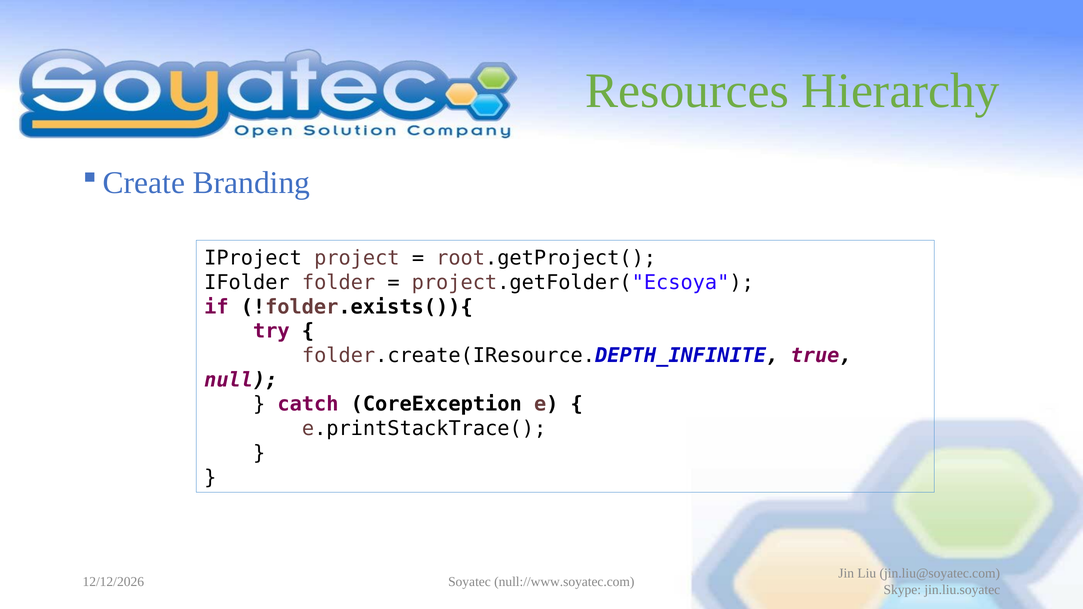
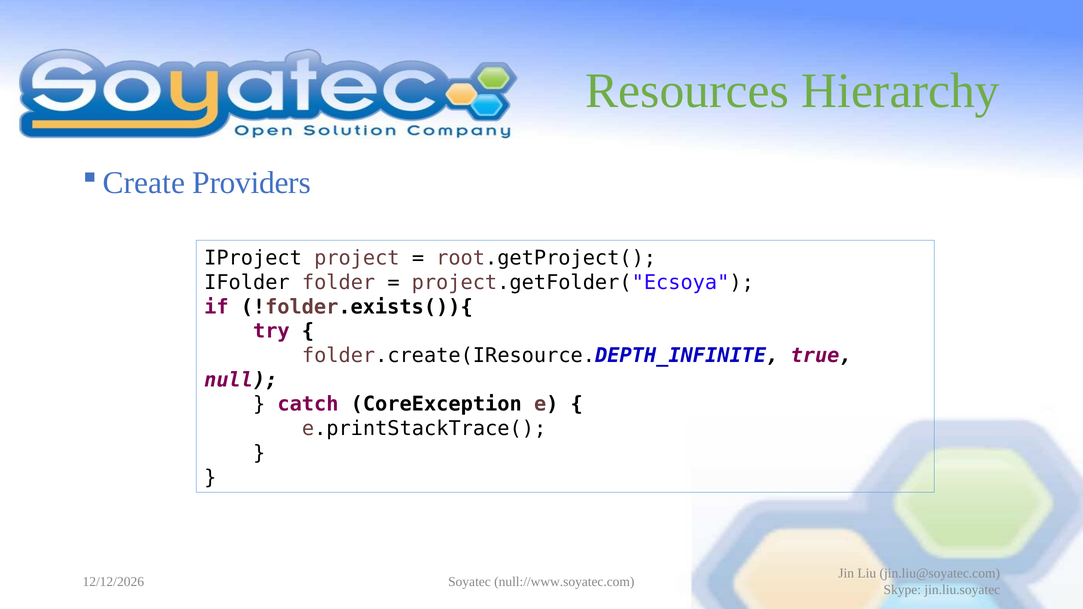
Branding: Branding -> Providers
